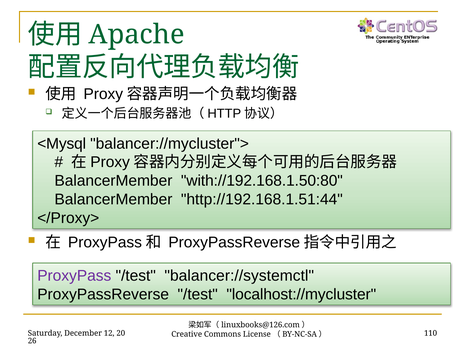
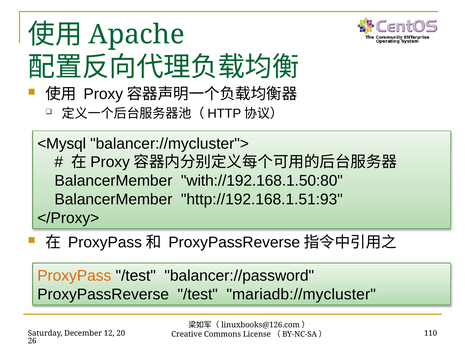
http://192.168.1.51:44: http://192.168.1.51:44 -> http://192.168.1.51:93
ProxyPass colour: purple -> orange
balancer://systemctl: balancer://systemctl -> balancer://password
localhost://mycluster: localhost://mycluster -> mariadb://mycluster
